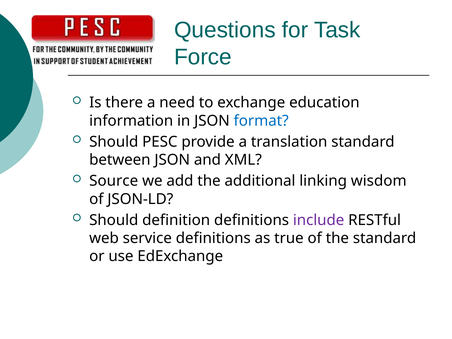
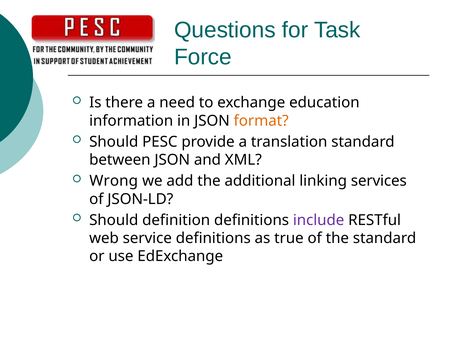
format colour: blue -> orange
Source: Source -> Wrong
wisdom: wisdom -> services
